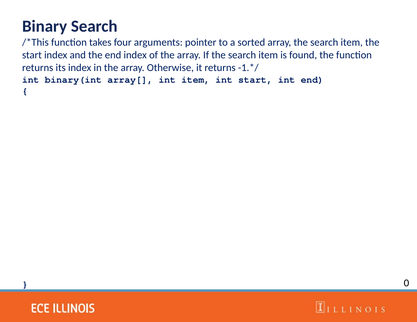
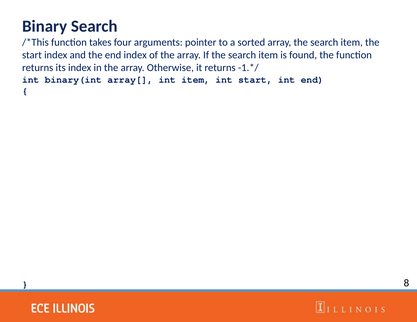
0: 0 -> 8
